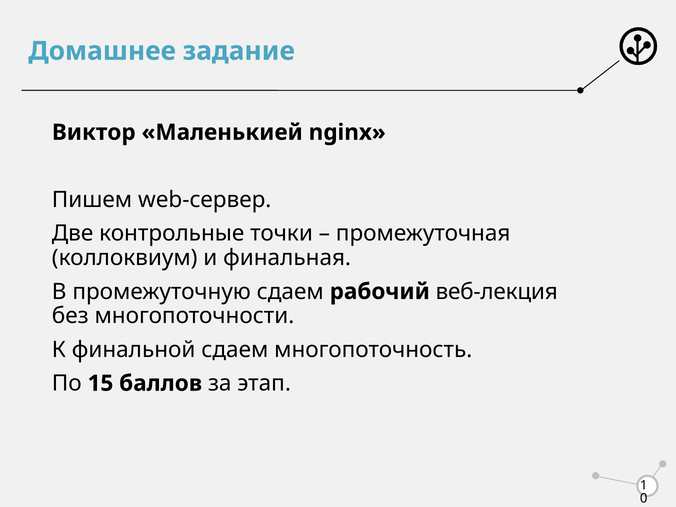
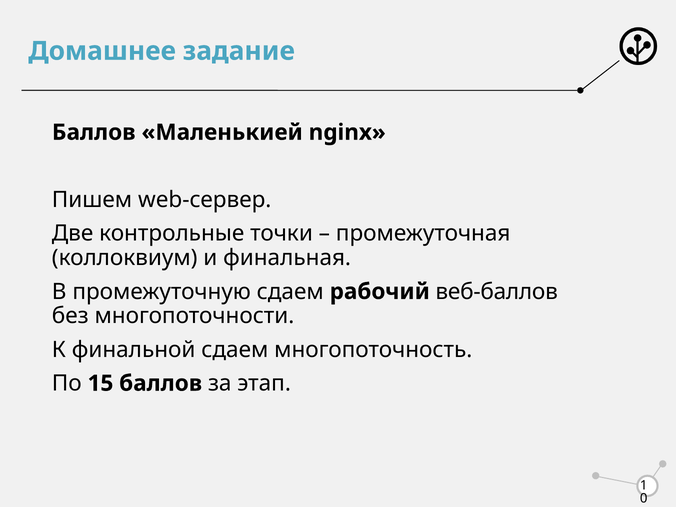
Виктор at (94, 132): Виктор -> Баллов
веб-лекция: веб-лекция -> веб-баллов
